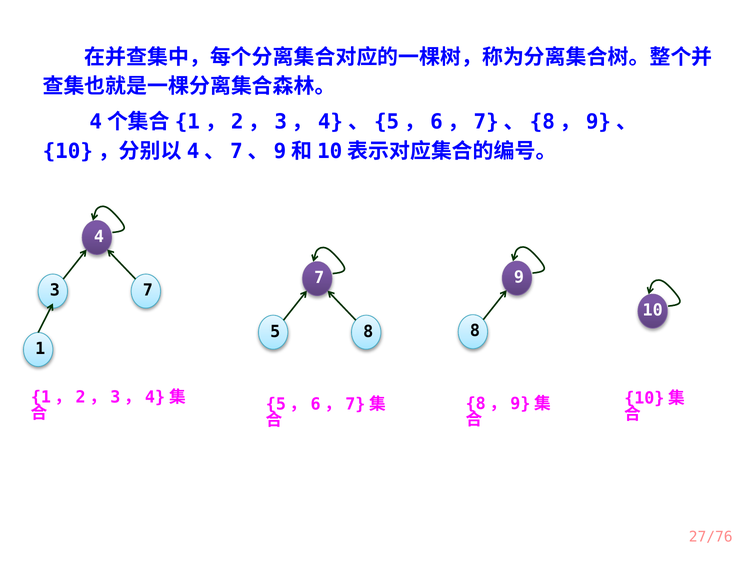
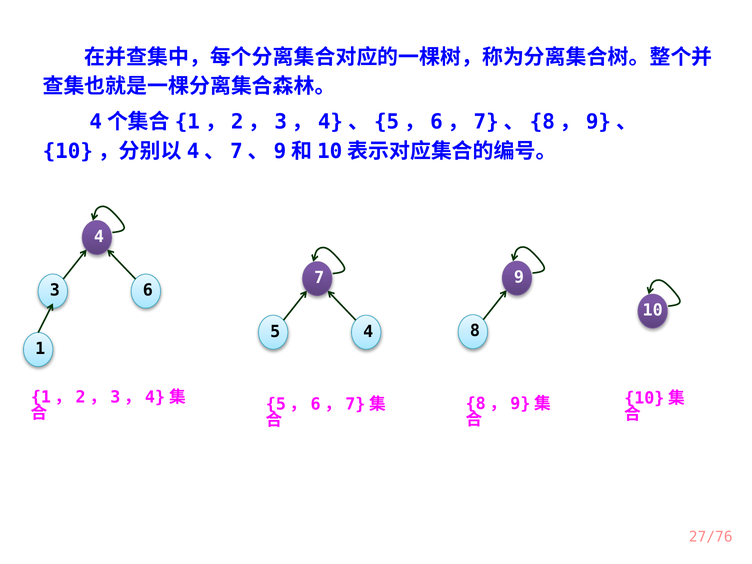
3 7: 7 -> 6
5 8: 8 -> 4
